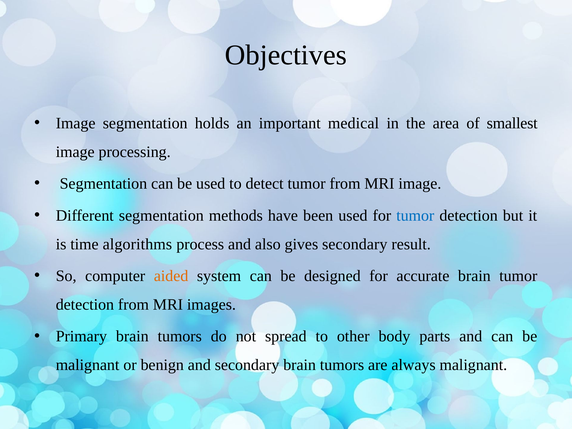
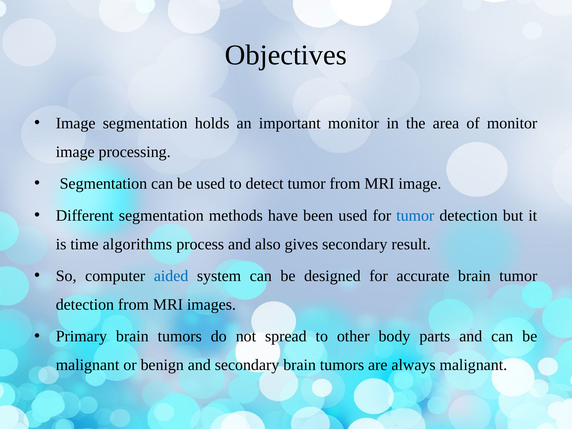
important medical: medical -> monitor
of smallest: smallest -> monitor
aided colour: orange -> blue
